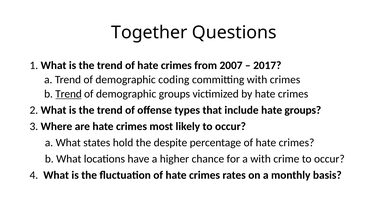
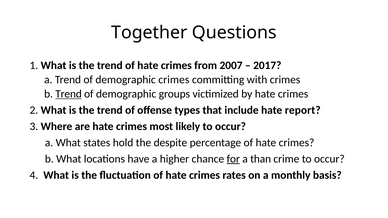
demographic coding: coding -> crimes
hate groups: groups -> report
for underline: none -> present
a with: with -> than
